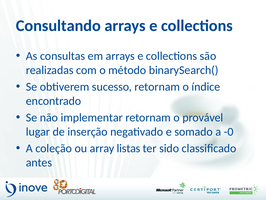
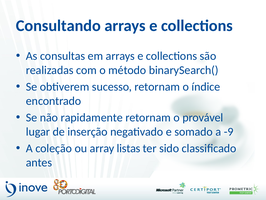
implementar: implementar -> rapidamente
-0: -0 -> -9
